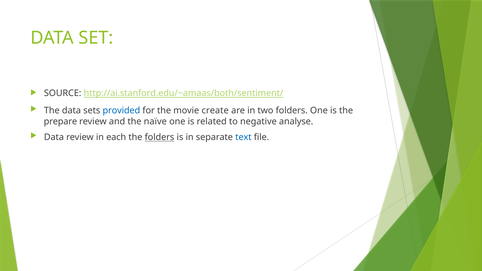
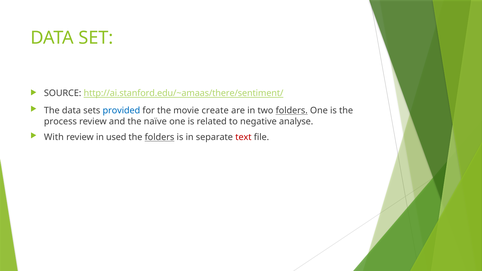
http://ai.stanford.edu/~amaas/both/sentiment/: http://ai.stanford.edu/~amaas/both/sentiment/ -> http://ai.stanford.edu/~amaas/there/sentiment/
folders at (292, 111) underline: none -> present
prepare: prepare -> process
Data at (54, 137): Data -> With
each: each -> used
text colour: blue -> red
